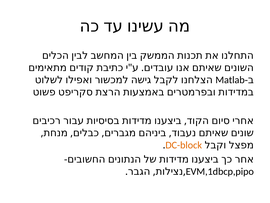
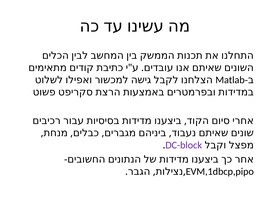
DC-block colour: orange -> purple
